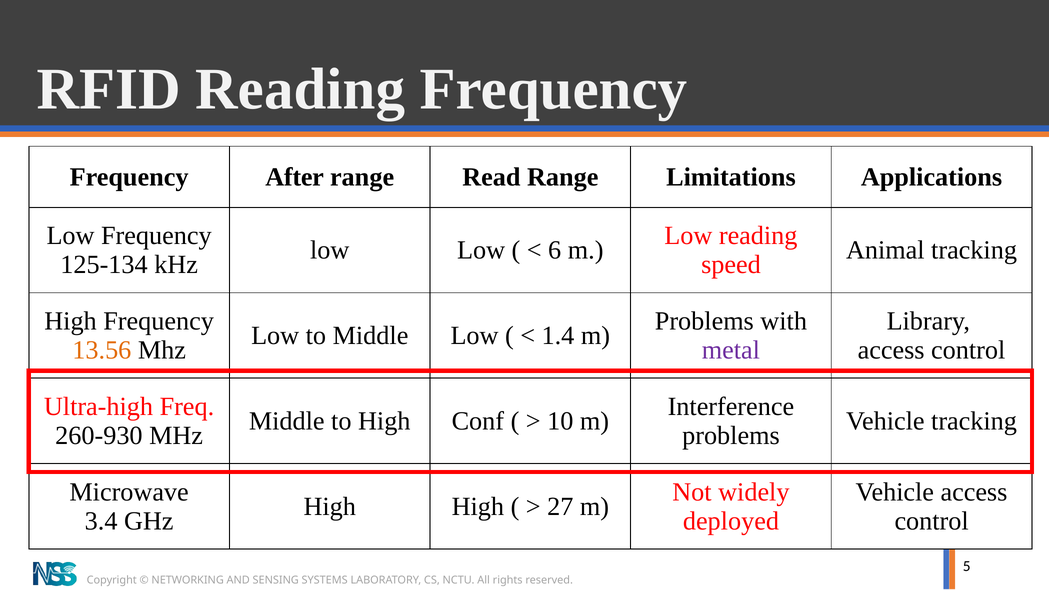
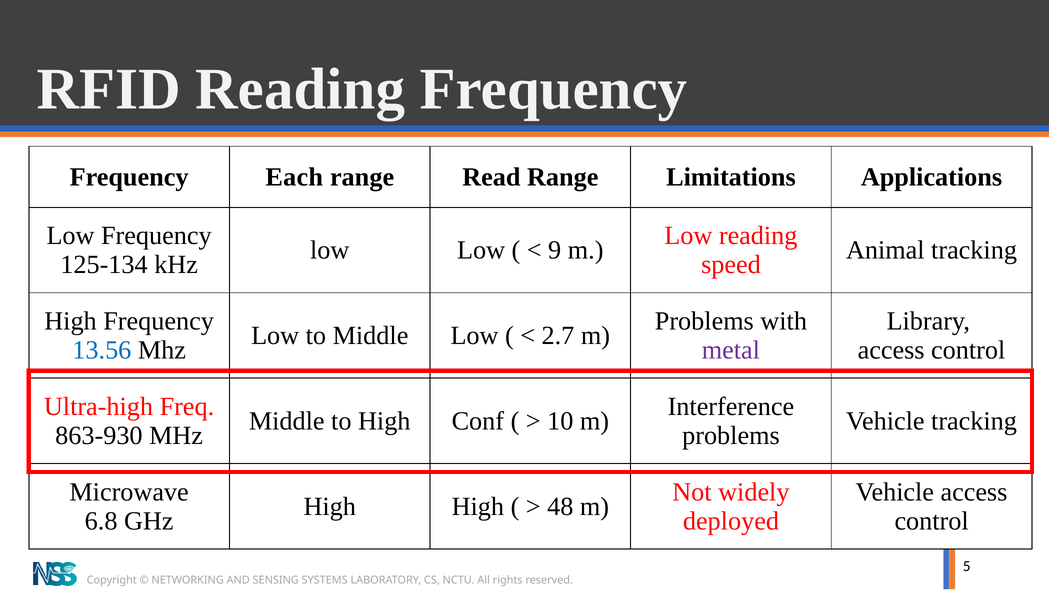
After: After -> Each
6: 6 -> 9
1.4: 1.4 -> 2.7
13.56 colour: orange -> blue
260-930: 260-930 -> 863-930
27: 27 -> 48
3.4: 3.4 -> 6.8
